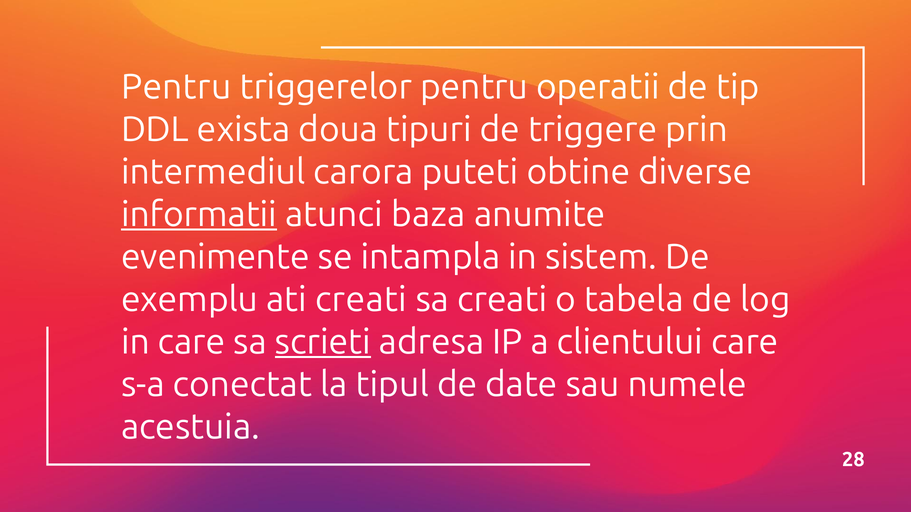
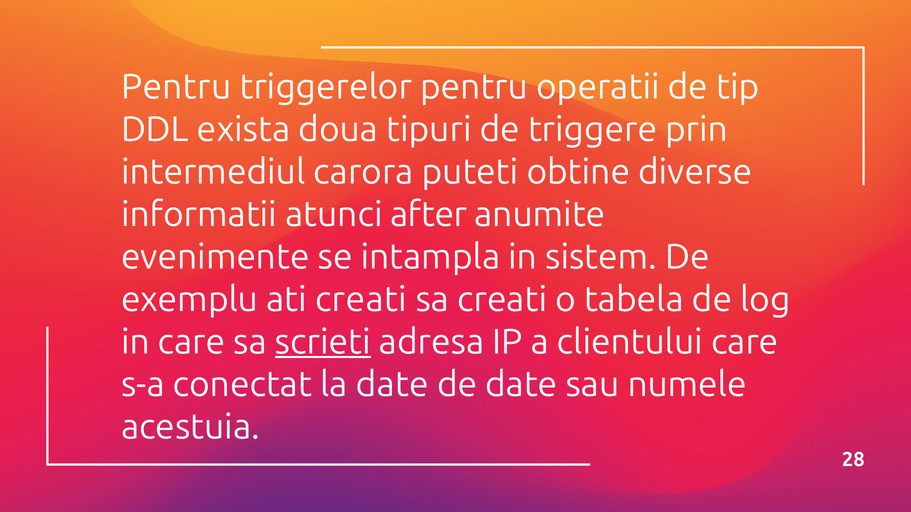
informatii underline: present -> none
baza: baza -> after
la tipul: tipul -> date
